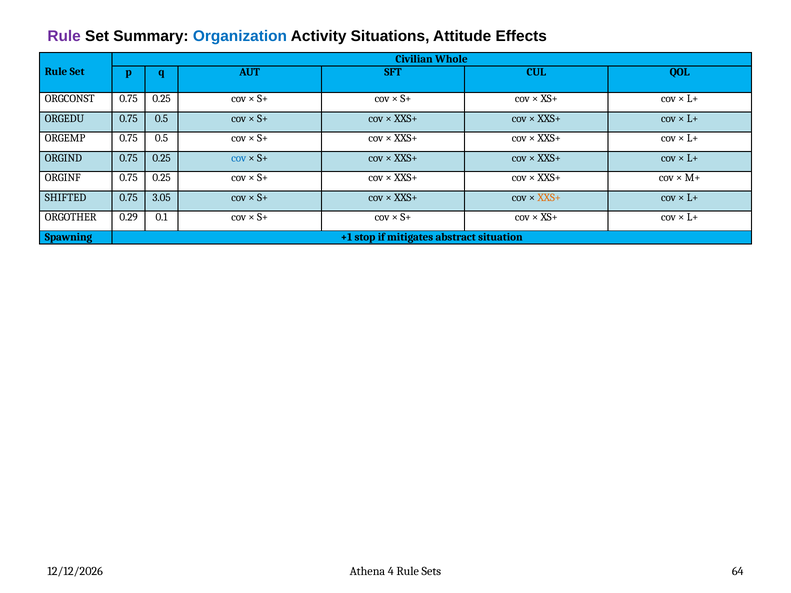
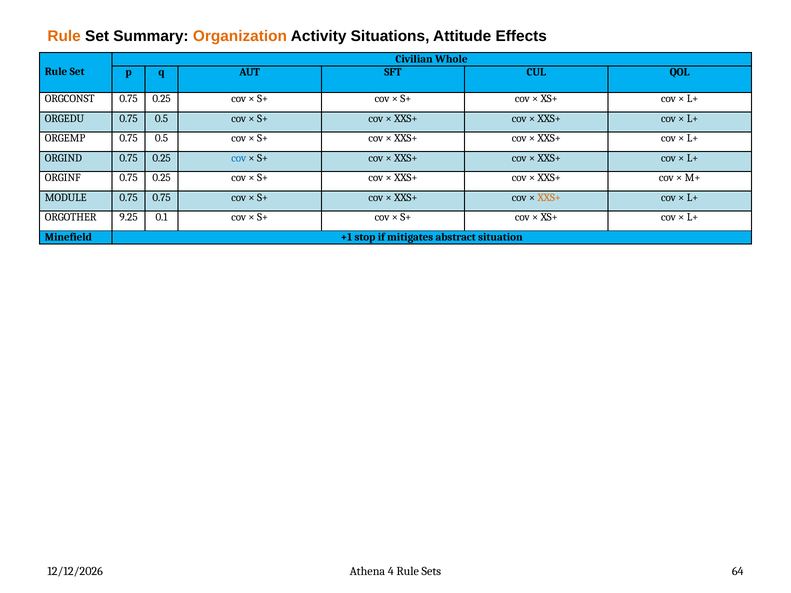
Rule at (64, 36) colour: purple -> orange
Organization colour: blue -> orange
SHIFTED: SHIFTED -> MODULE
0.75 3.05: 3.05 -> 0.75
0.29: 0.29 -> 9.25
Spawning: Spawning -> Minefield
